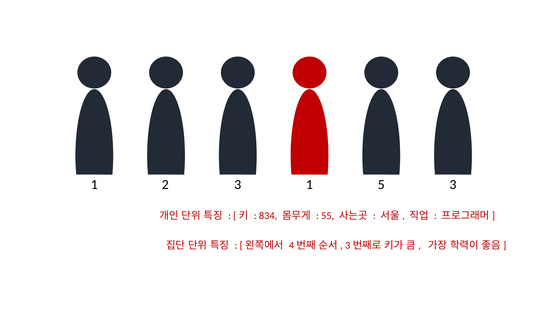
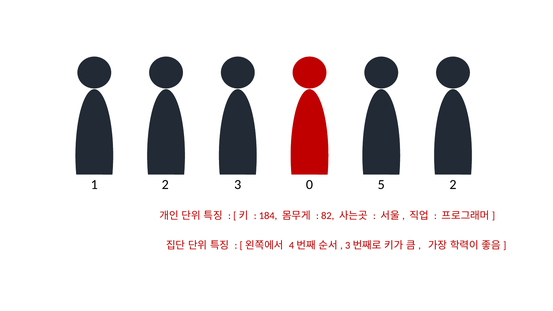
3 1: 1 -> 0
5 3: 3 -> 2
834: 834 -> 184
55: 55 -> 82
